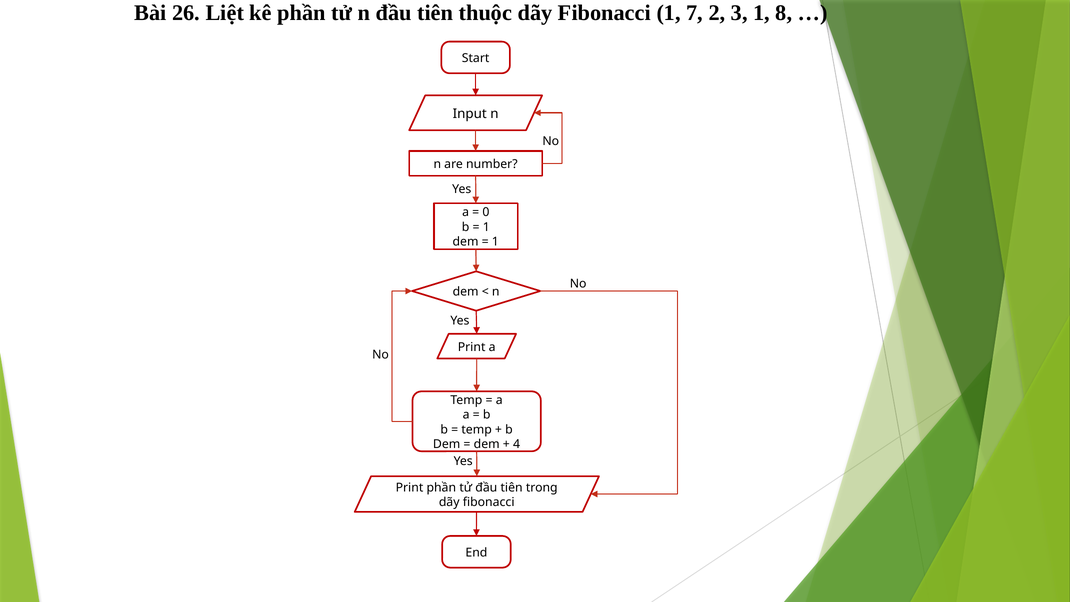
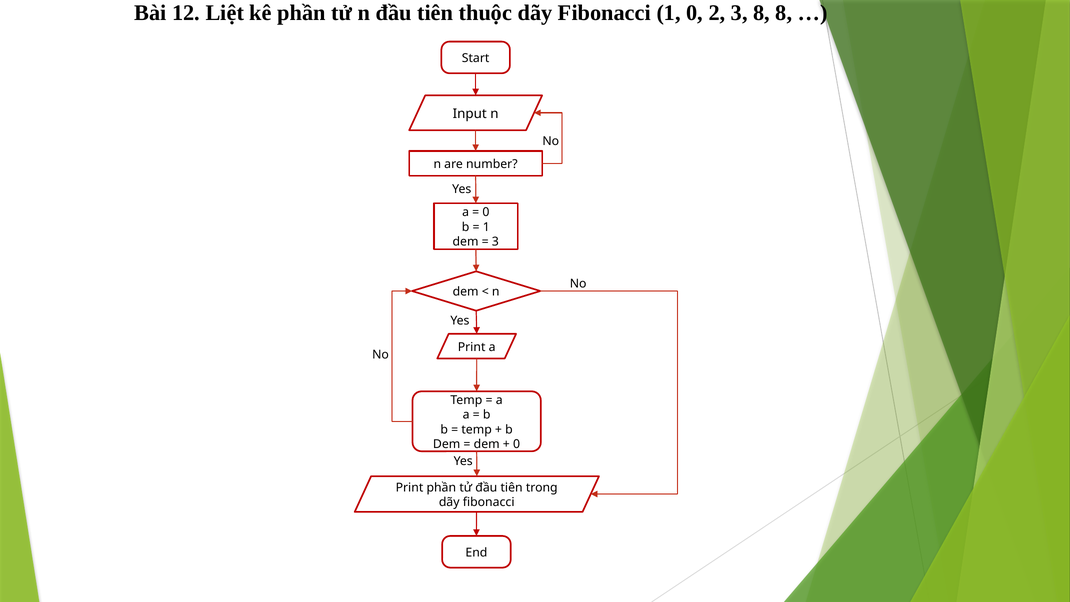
26: 26 -> 12
1 7: 7 -> 0
3 1: 1 -> 8
1 at (495, 242): 1 -> 3
4 at (517, 444): 4 -> 0
